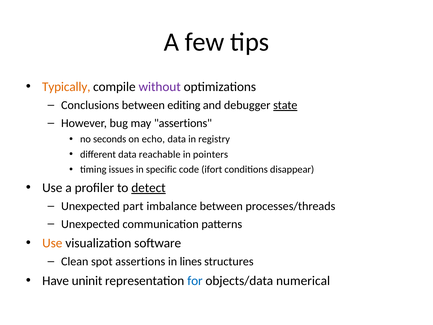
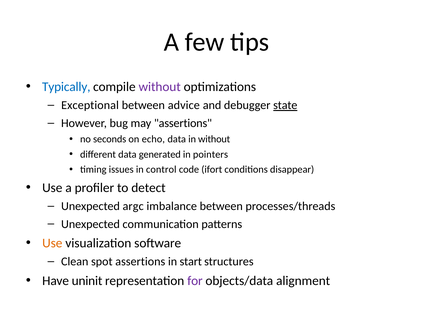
Typically colour: orange -> blue
Conclusions: Conclusions -> Exceptional
editing: editing -> advice
in registry: registry -> without
reachable: reachable -> generated
specific: specific -> control
detect underline: present -> none
part: part -> argc
lines: lines -> start
for colour: blue -> purple
numerical: numerical -> alignment
